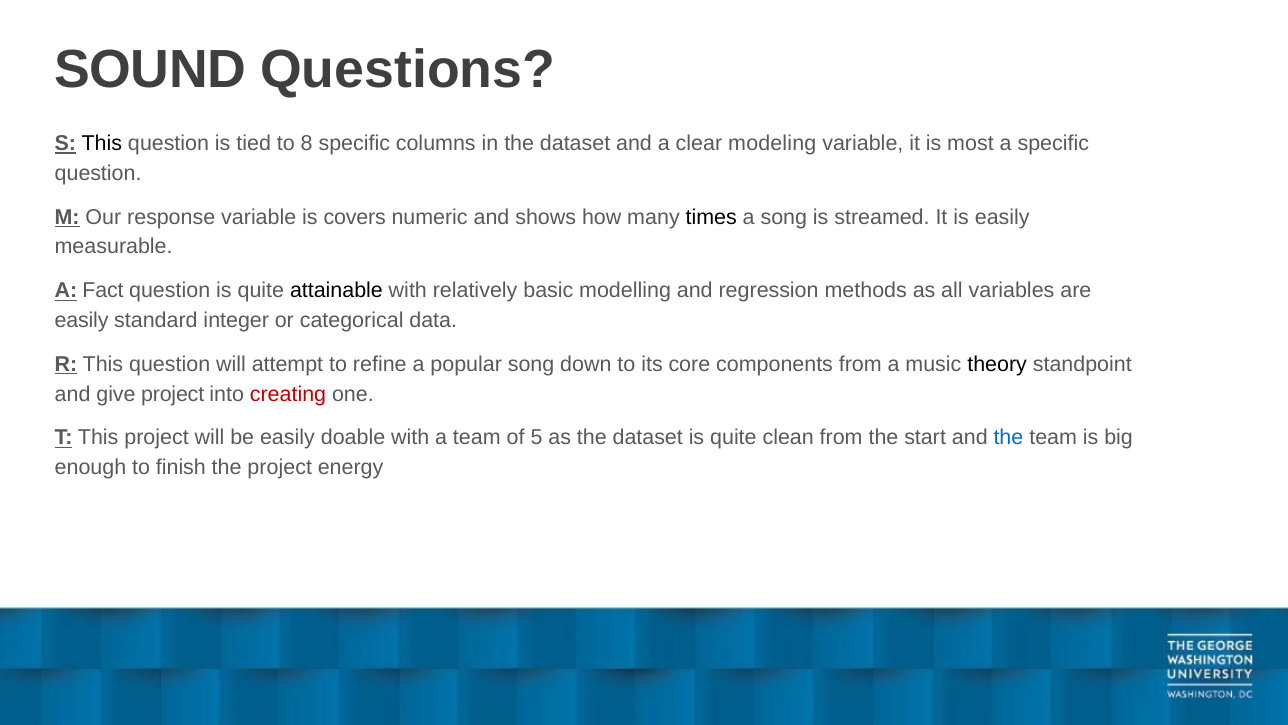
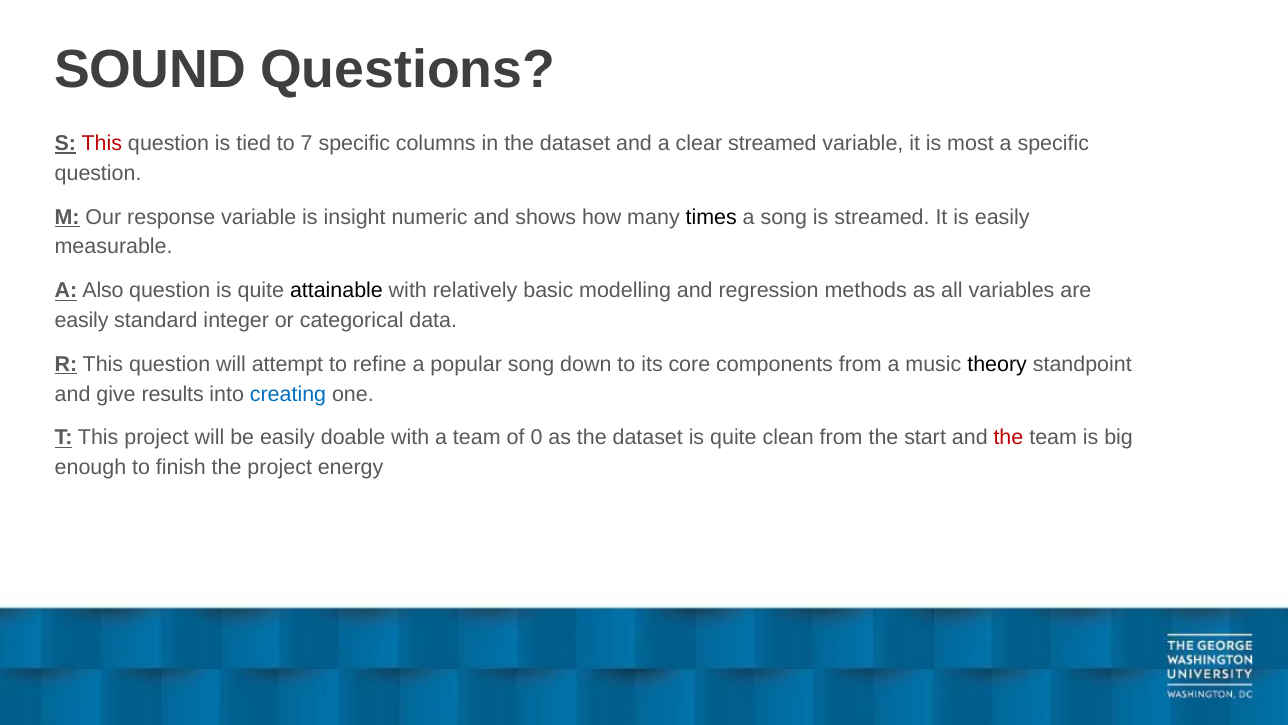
This at (102, 143) colour: black -> red
8: 8 -> 7
clear modeling: modeling -> streamed
covers: covers -> insight
Fact: Fact -> Also
give project: project -> results
creating colour: red -> blue
5: 5 -> 0
the at (1008, 438) colour: blue -> red
